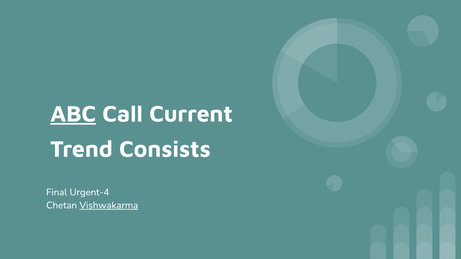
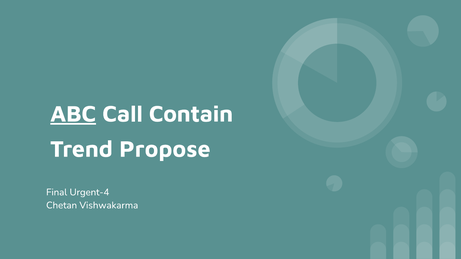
Current: Current -> Contain
Consists: Consists -> Propose
Vishwakarma underline: present -> none
